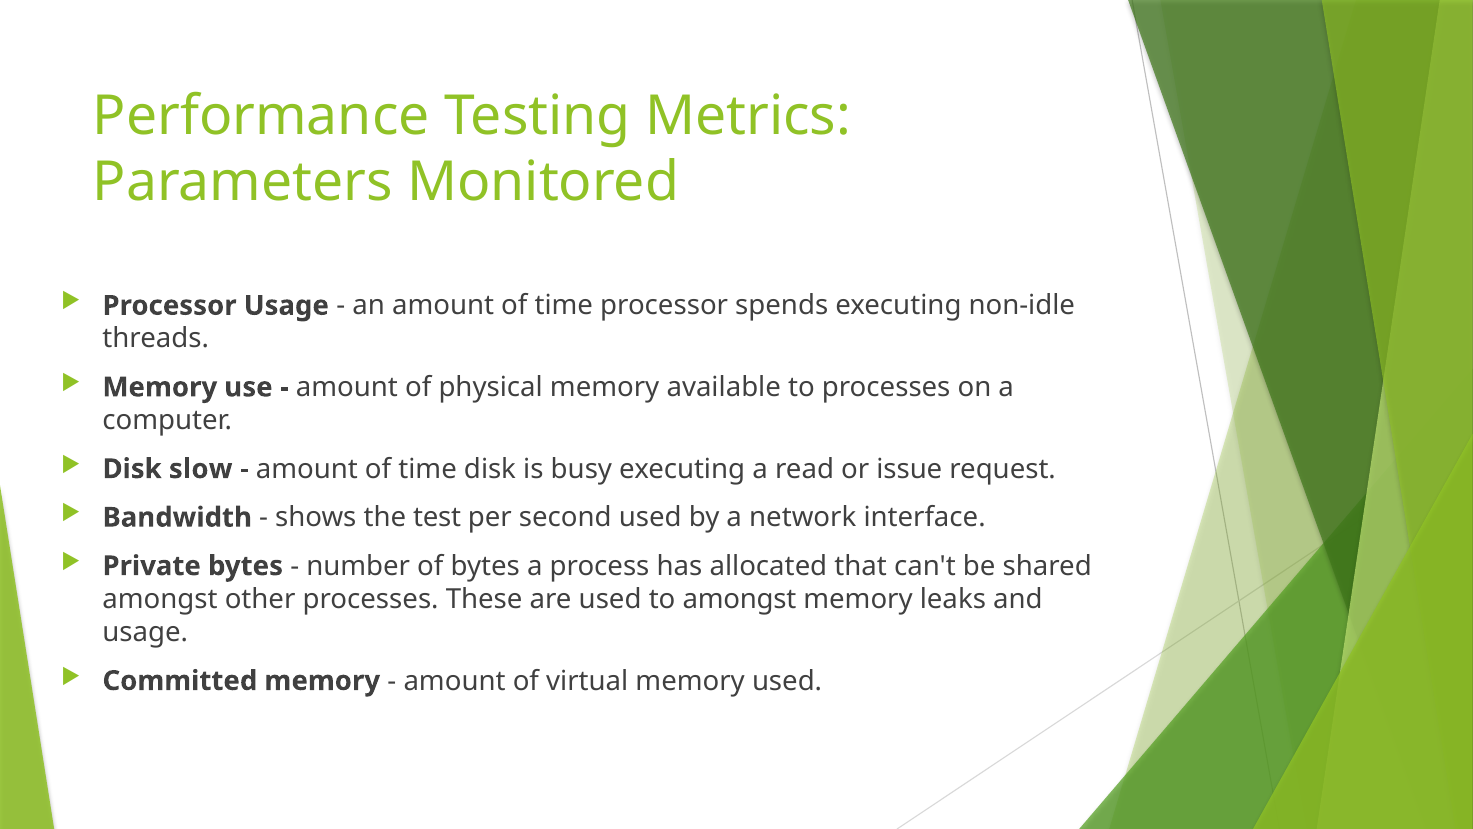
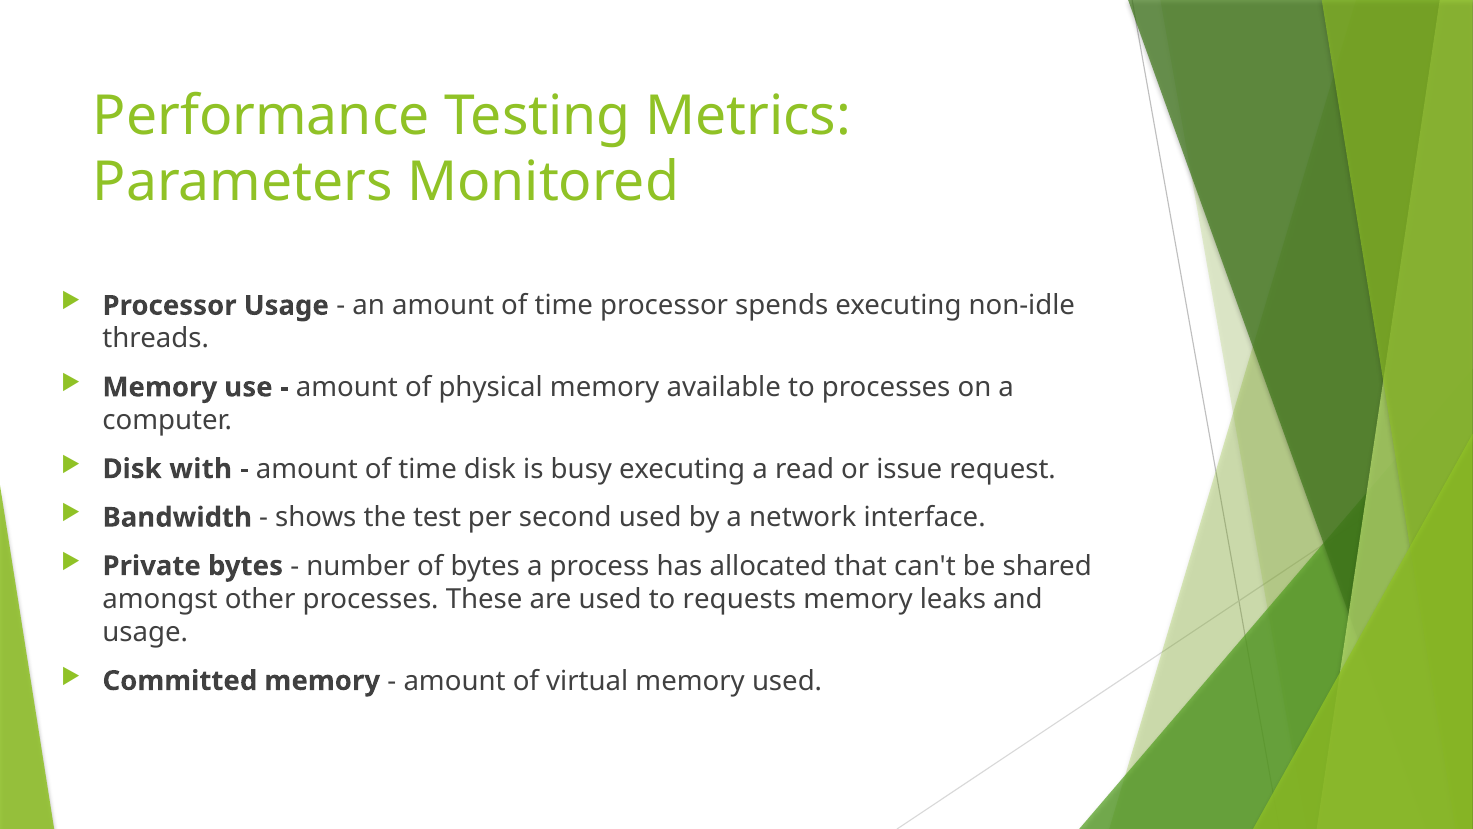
slow: slow -> with
to amongst: amongst -> requests
